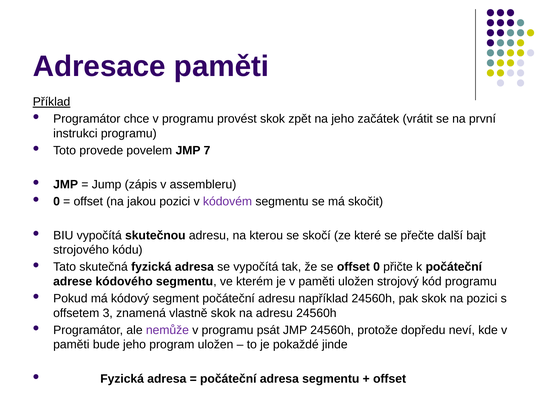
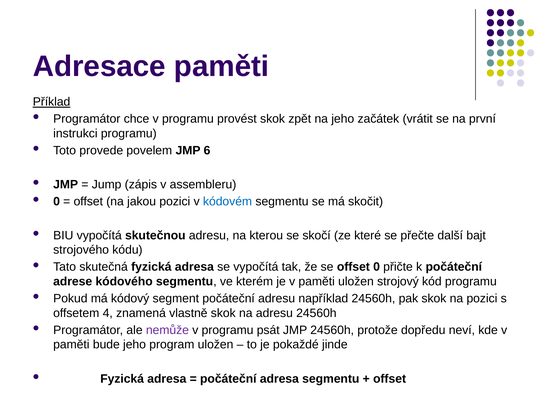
7: 7 -> 6
kódovém colour: purple -> blue
3: 3 -> 4
